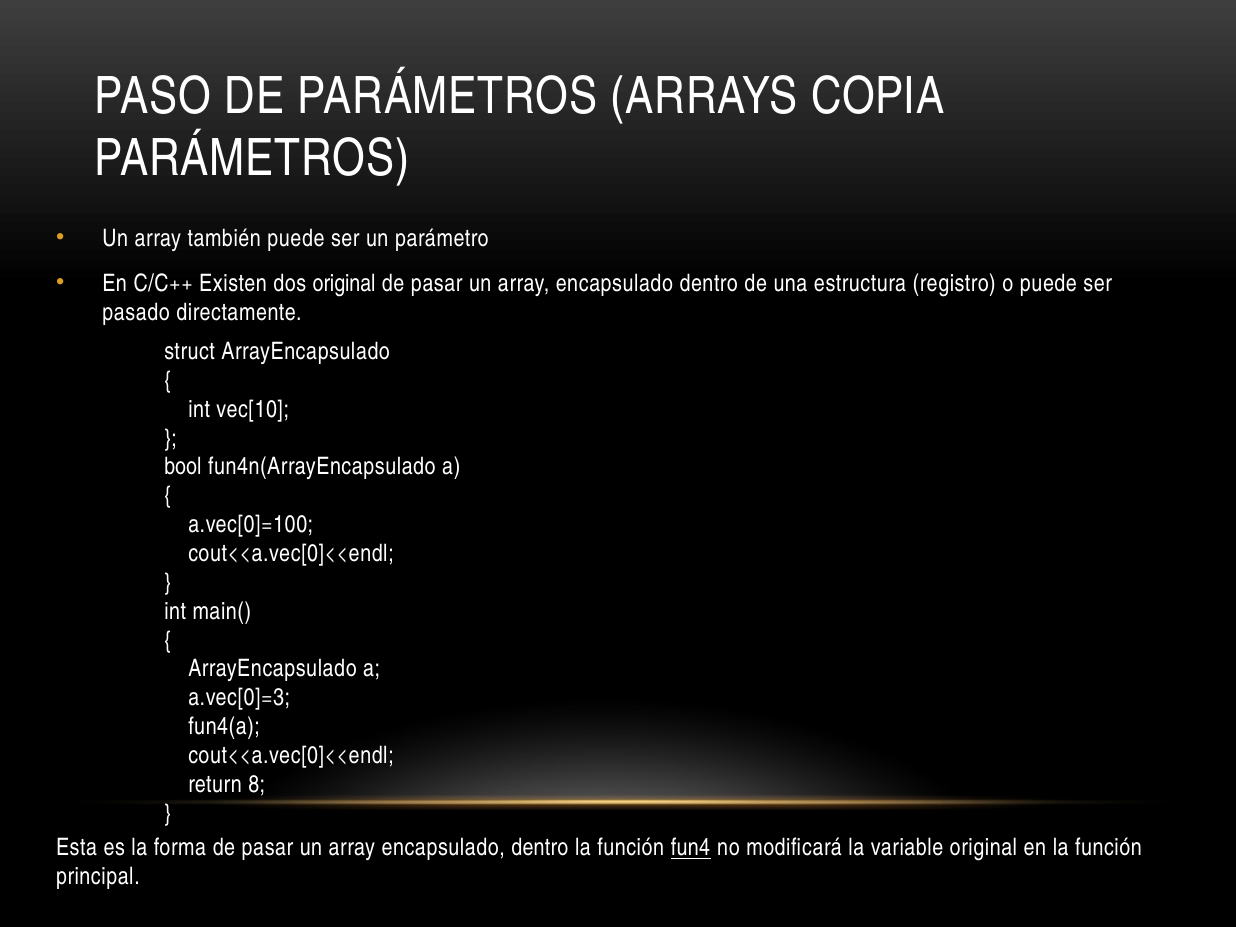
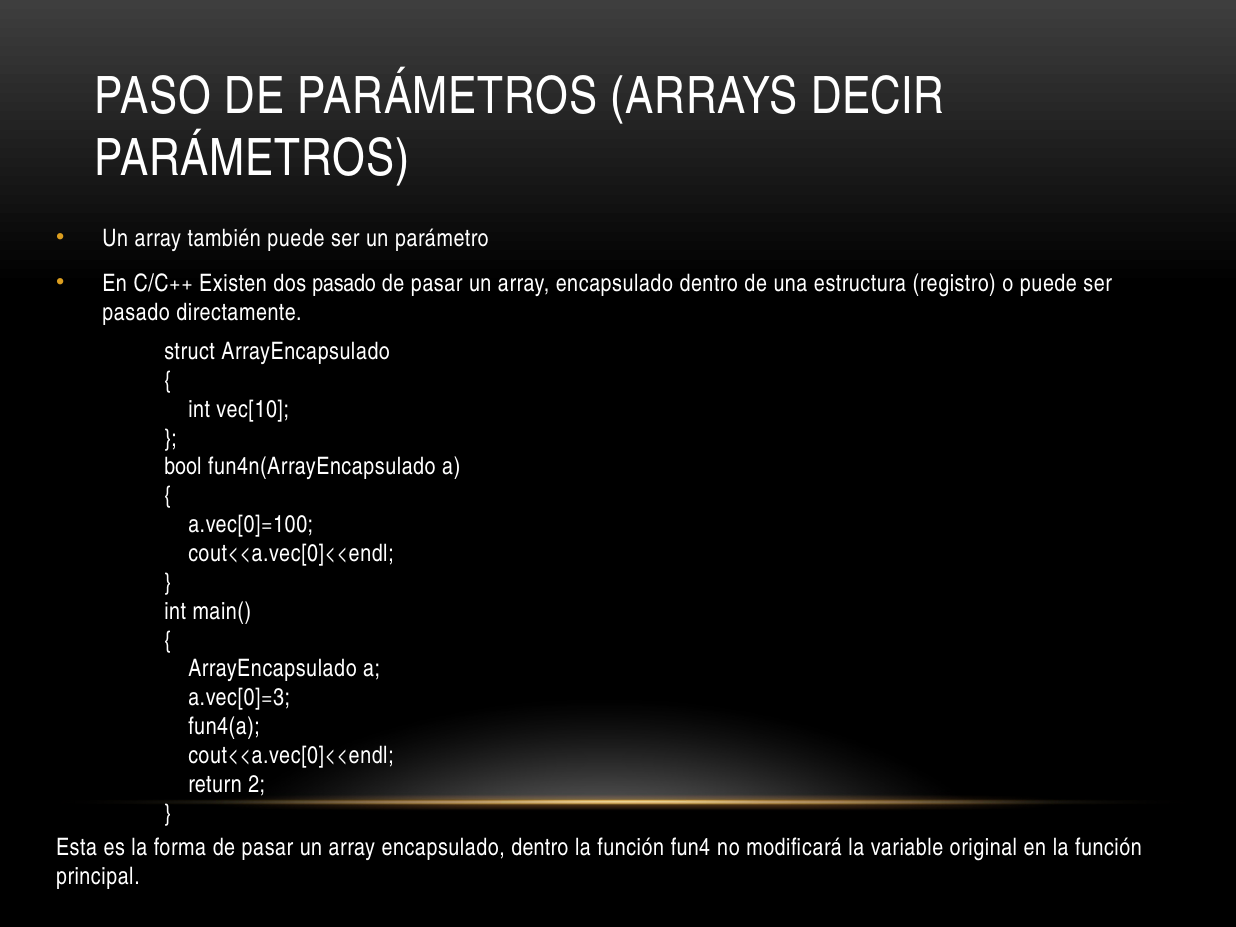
COPIA: COPIA -> DECIR
dos original: original -> pasado
8: 8 -> 2
fun4 underline: present -> none
